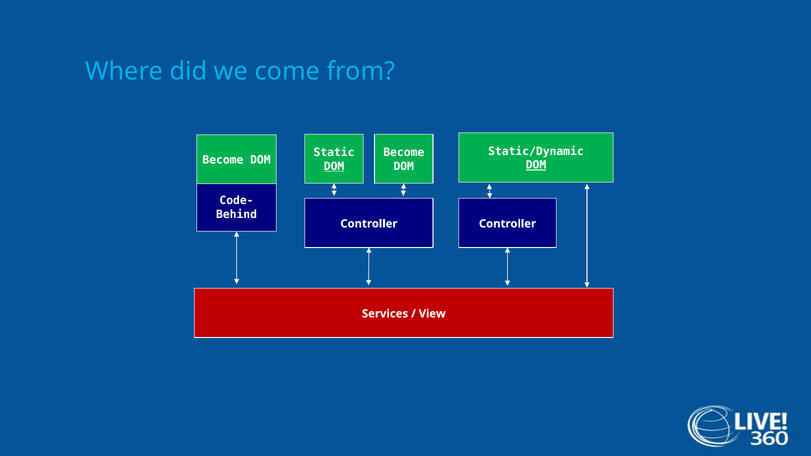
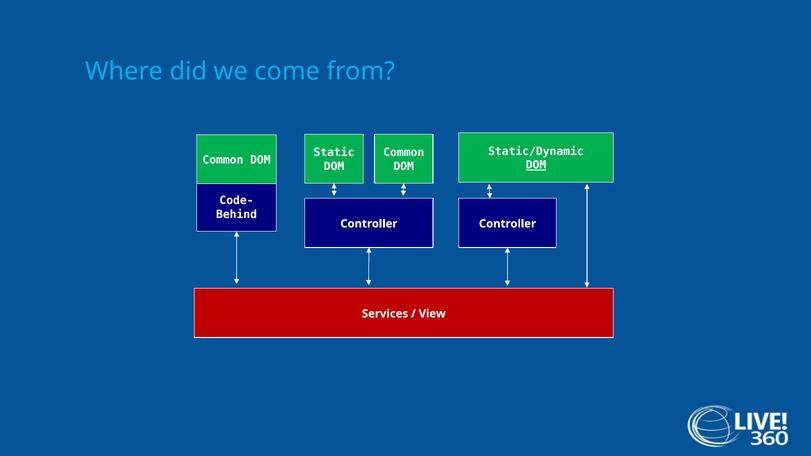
Become at (404, 153): Become -> Common
Become at (223, 160): Become -> Common
DOM at (334, 166) underline: present -> none
